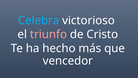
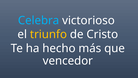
triunfo colour: pink -> yellow
